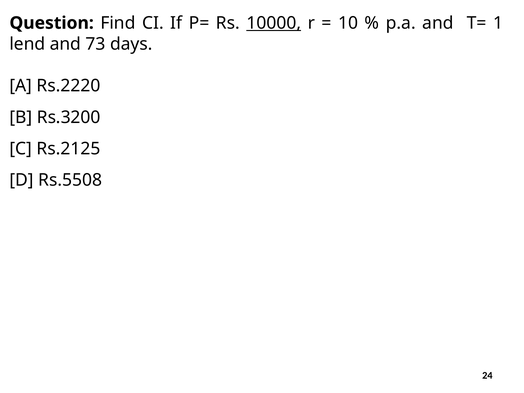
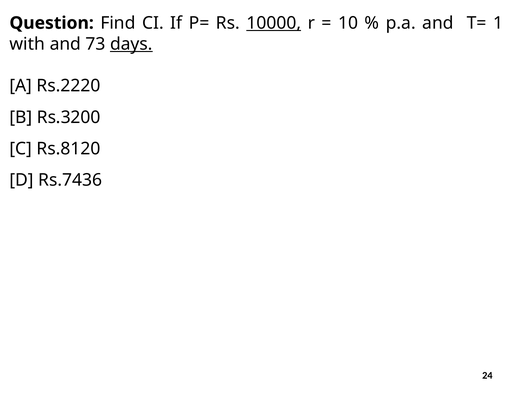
lend: lend -> with
days underline: none -> present
Rs.2125: Rs.2125 -> Rs.8120
Rs.5508: Rs.5508 -> Rs.7436
